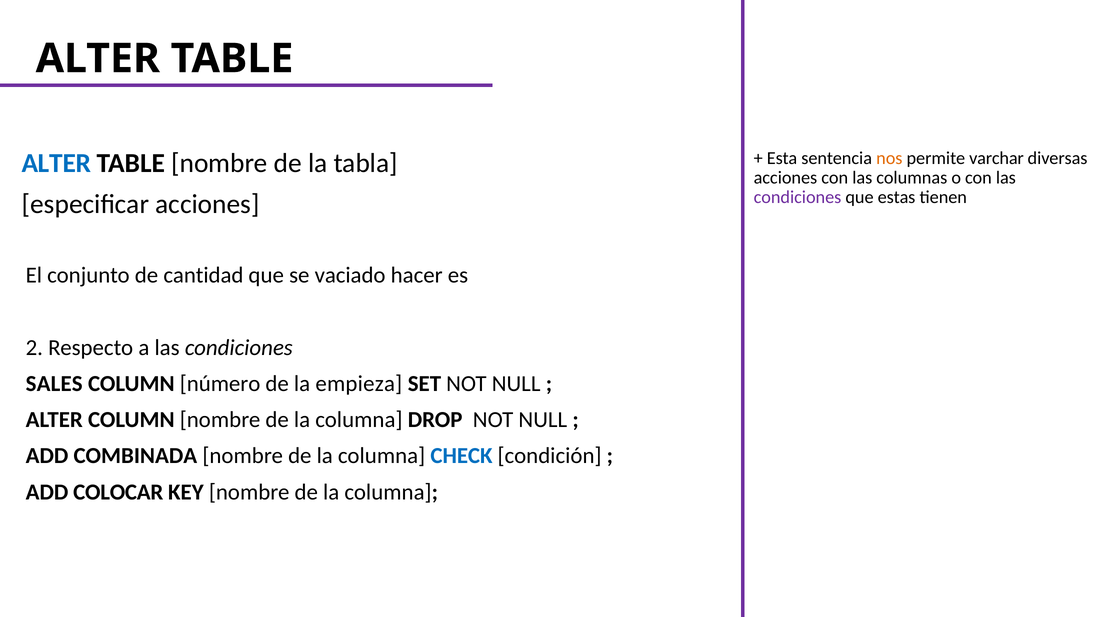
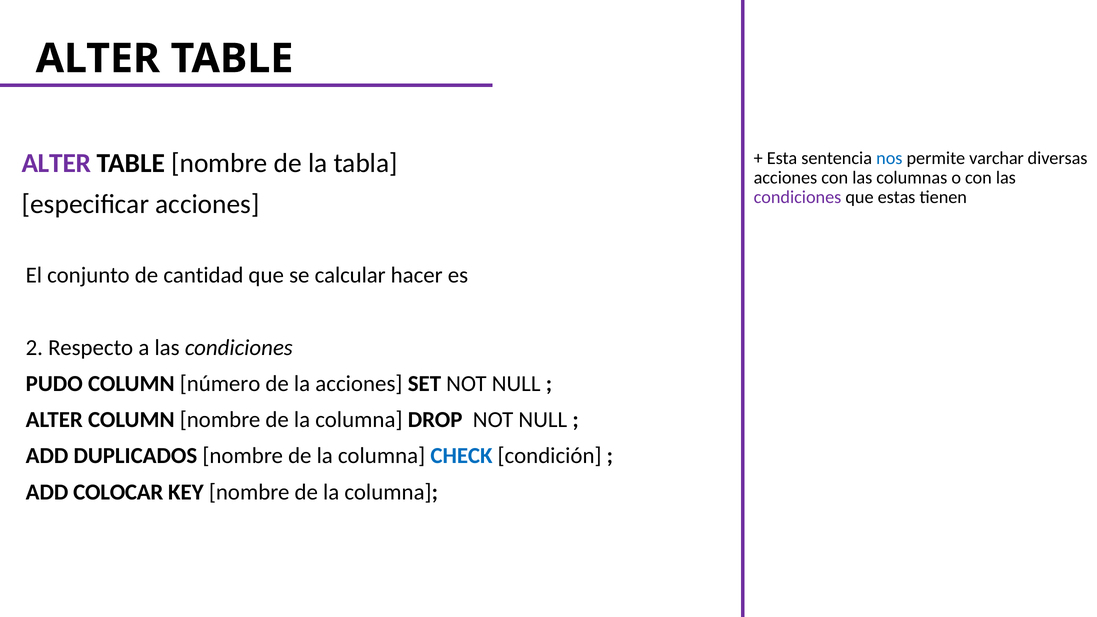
nos colour: orange -> blue
ALTER at (56, 163) colour: blue -> purple
vaciado: vaciado -> calcular
SALES: SALES -> PUDO
la empieza: empieza -> acciones
COMBINADA: COMBINADA -> DUPLICADOS
